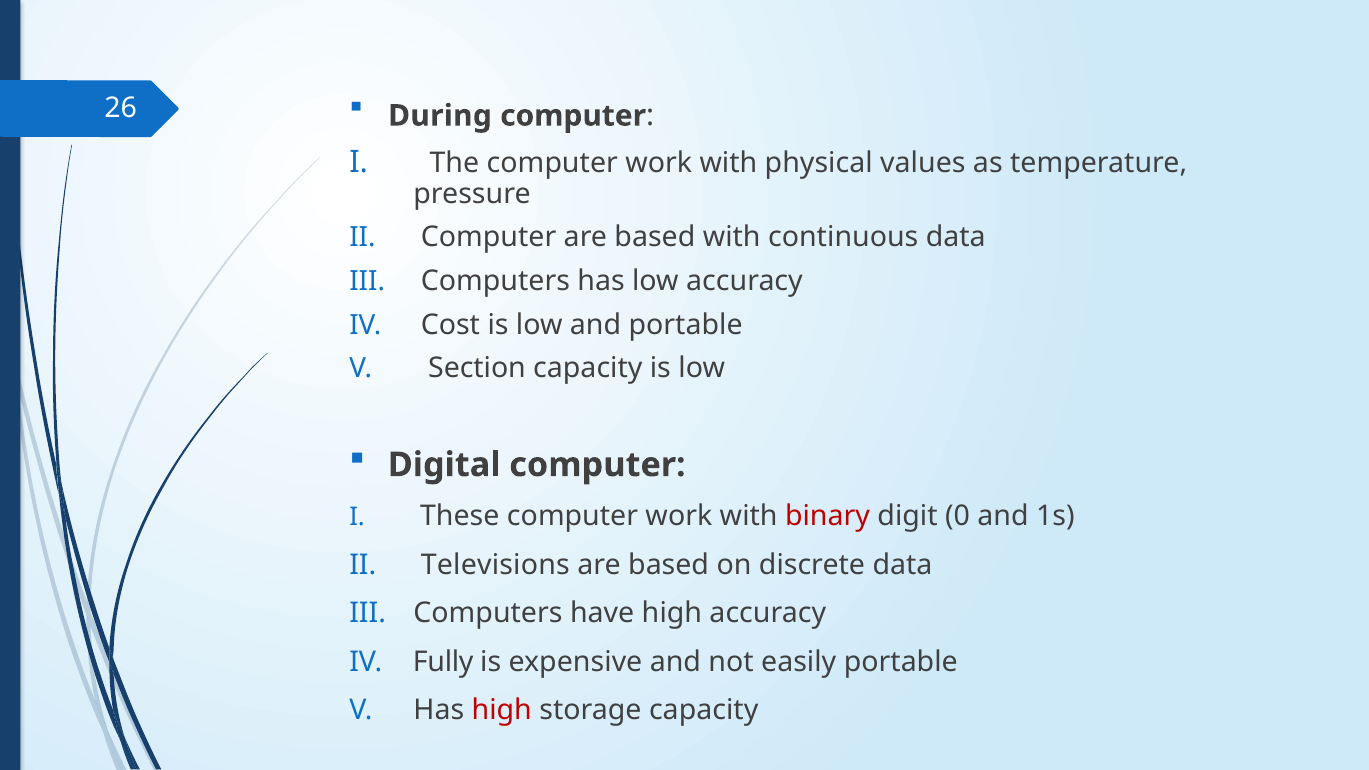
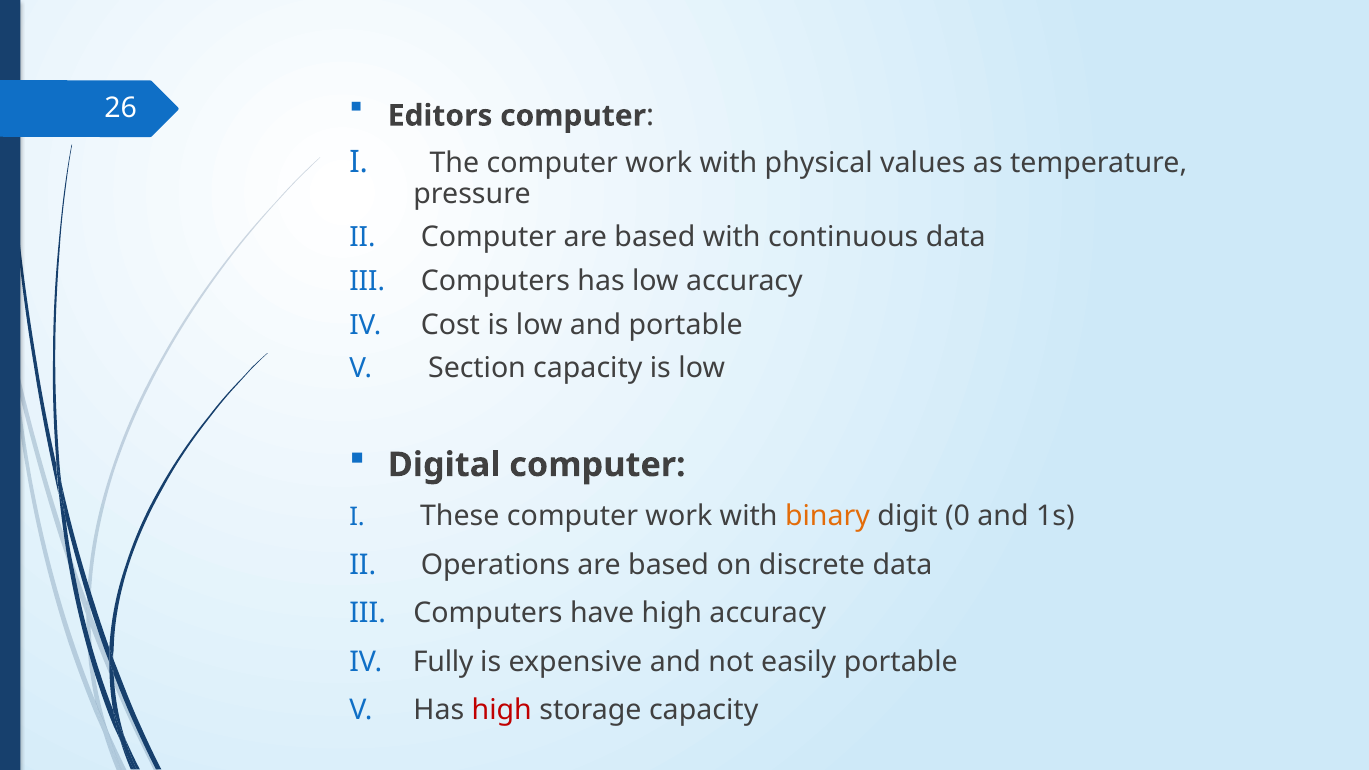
During: During -> Editors
binary colour: red -> orange
Televisions: Televisions -> Operations
